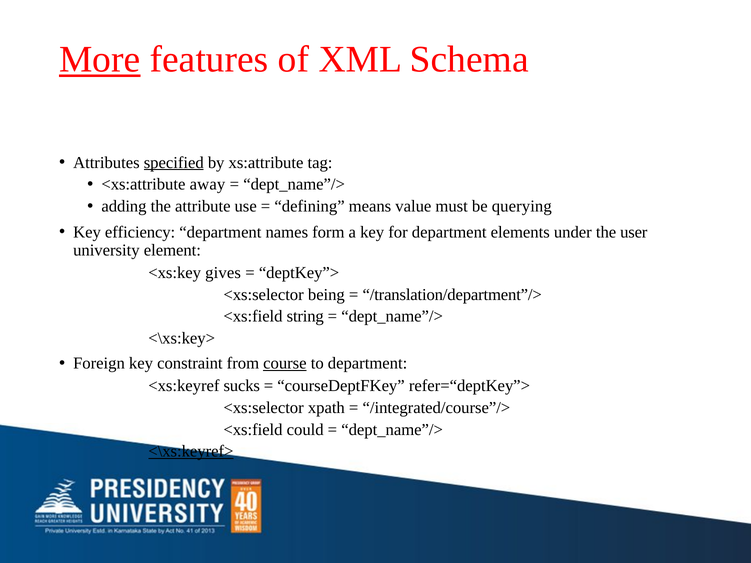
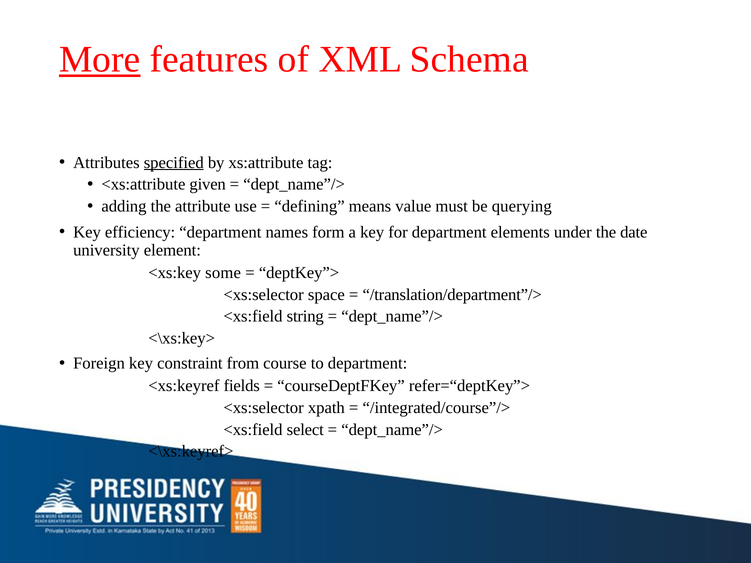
away: away -> given
user: user -> date
gives: gives -> some
being: being -> space
course underline: present -> none
sucks: sucks -> fields
could: could -> select
<\xs:keyref> underline: present -> none
